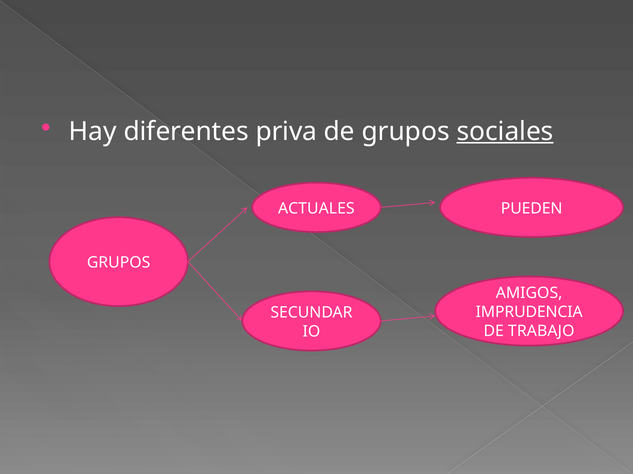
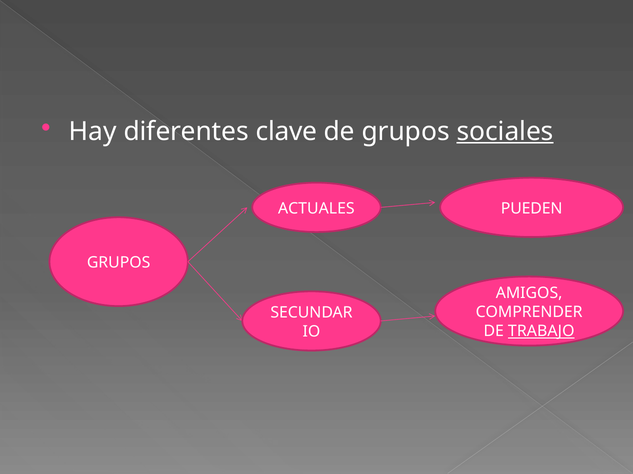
priva: priva -> clave
IMPRUDENCIA: IMPRUDENCIA -> COMPRENDER
TRABAJO underline: none -> present
